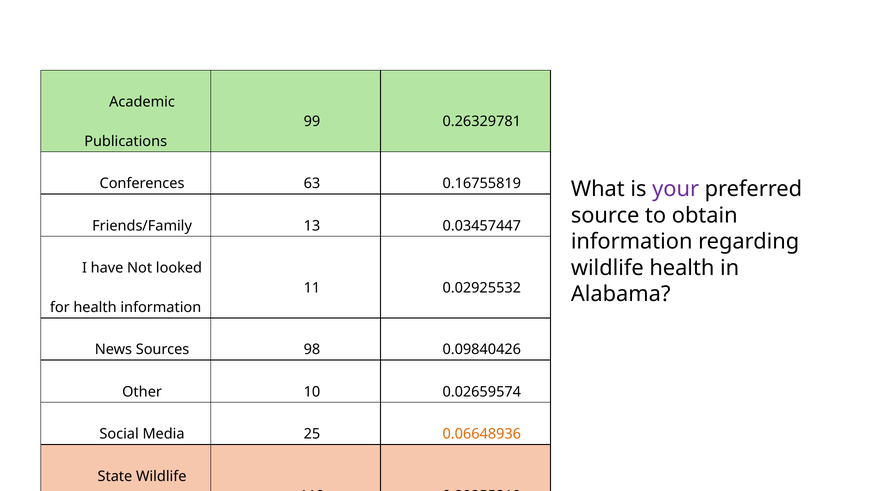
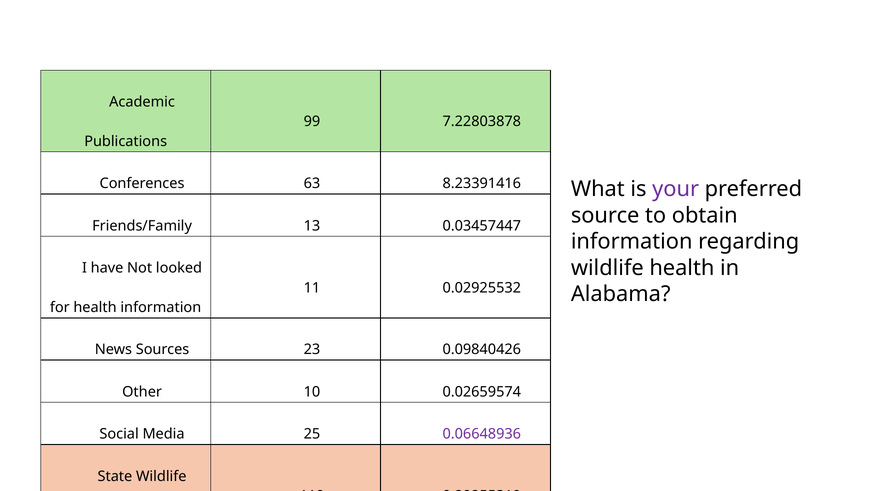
0.26329781: 0.26329781 -> 7.22803878
0.16755819: 0.16755819 -> 8.23391416
98: 98 -> 23
0.06648936 colour: orange -> purple
